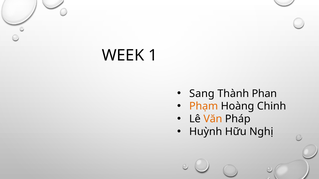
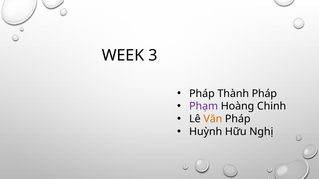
1: 1 -> 3
Sang at (202, 94): Sang -> Pháp
Thành Phan: Phan -> Pháp
Phạm colour: orange -> purple
